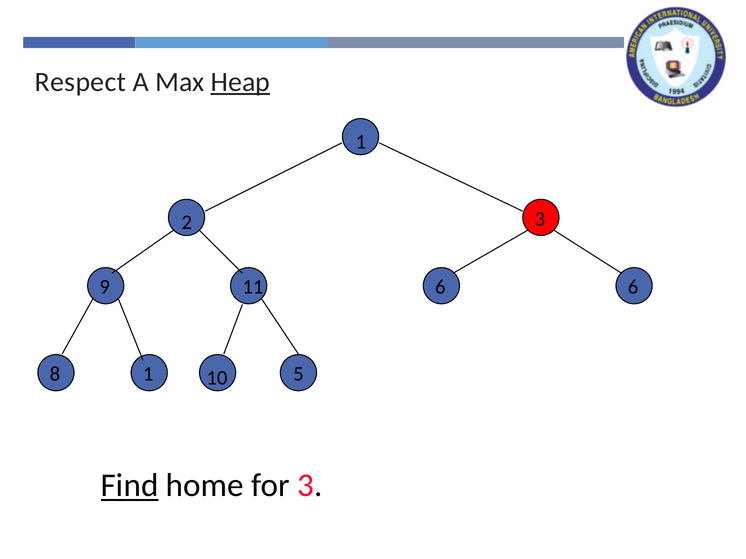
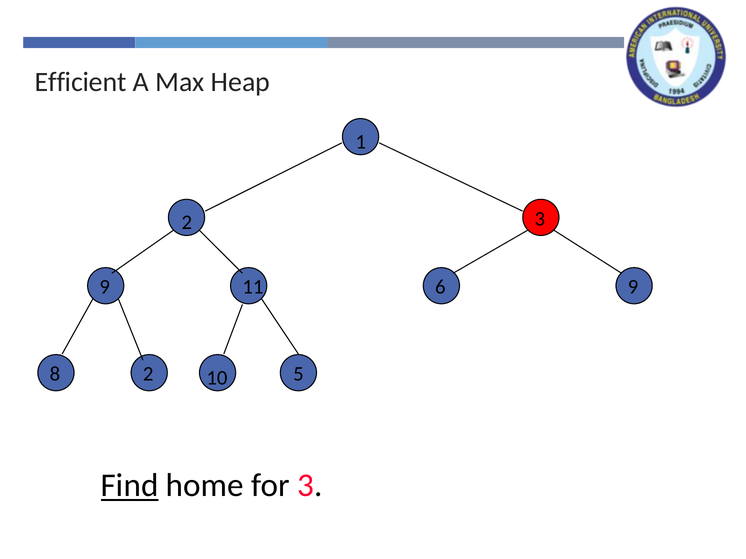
Respect: Respect -> Efficient
Heap underline: present -> none
6 6: 6 -> 9
8 1: 1 -> 2
